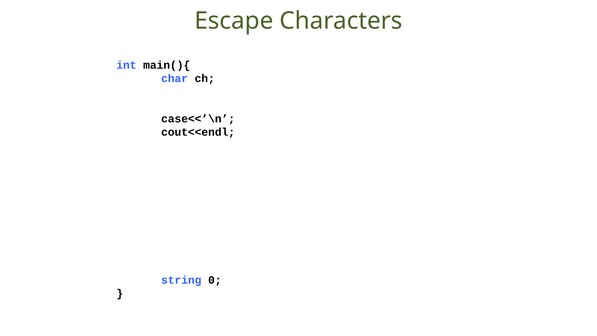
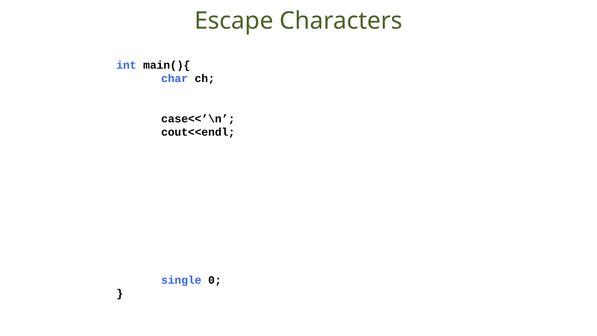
string: string -> single
